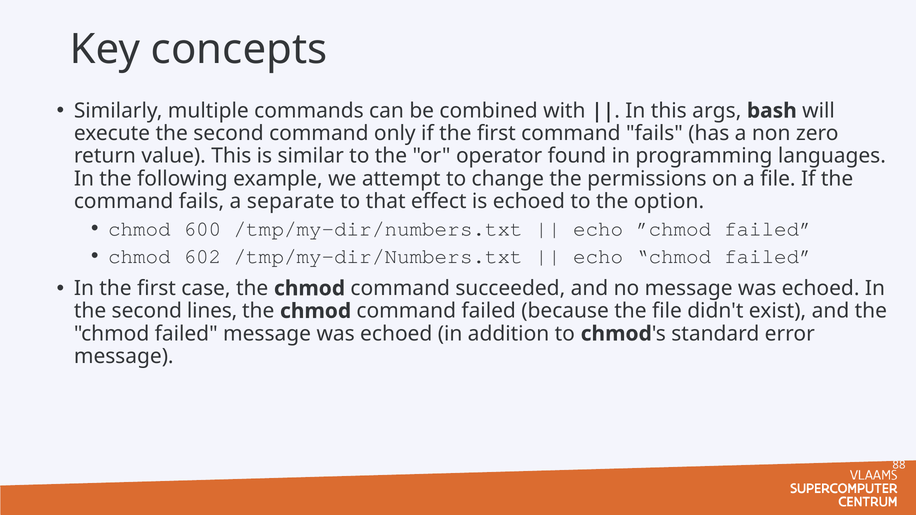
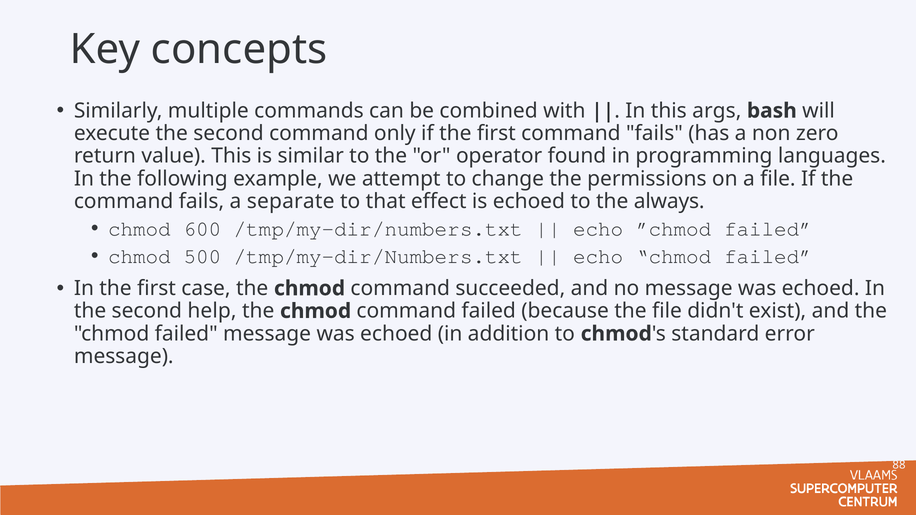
option: option -> always
602: 602 -> 500
lines: lines -> help
